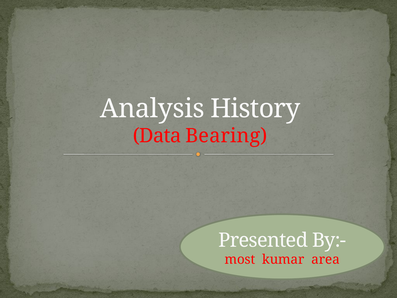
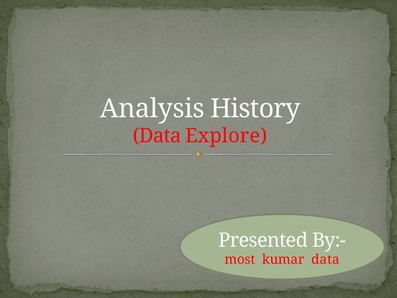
Bearing: Bearing -> Explore
kumar area: area -> data
